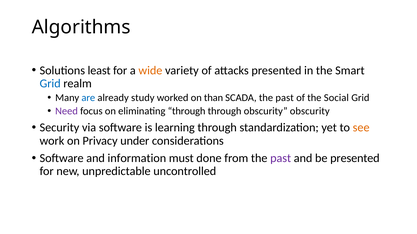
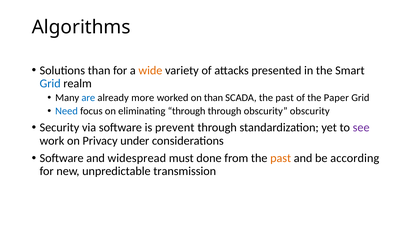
Solutions least: least -> than
study: study -> more
Social: Social -> Paper
Need colour: purple -> blue
learning: learning -> prevent
see colour: orange -> purple
information: information -> widespread
past at (281, 159) colour: purple -> orange
be presented: presented -> according
uncontrolled: uncontrolled -> transmission
